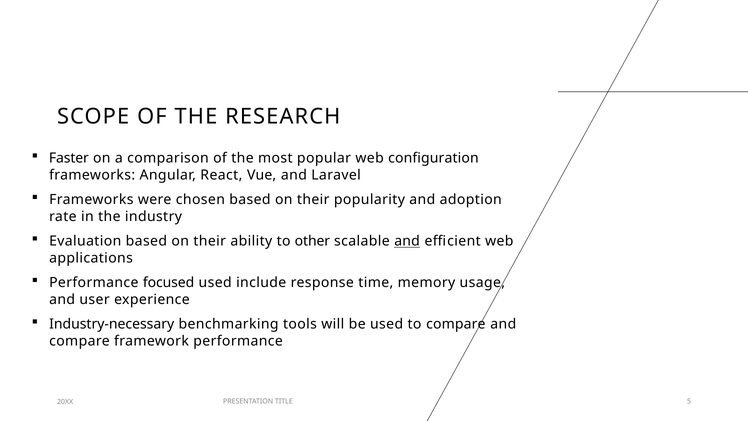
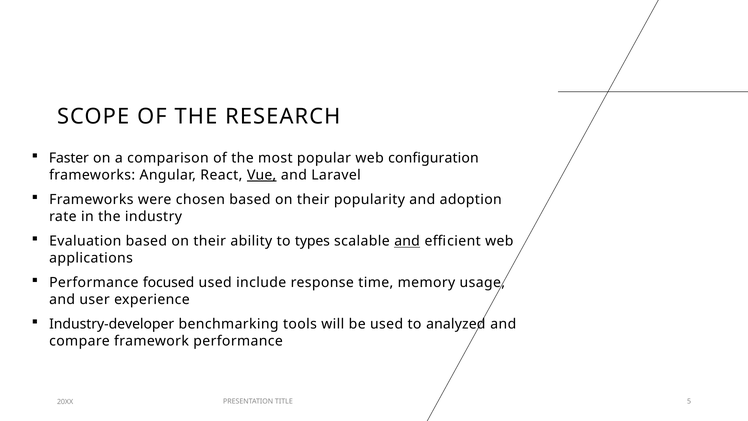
Vue underline: none -> present
other: other -> types
Industry-necessary: Industry-necessary -> Industry-developer
to compare: compare -> analyzed
